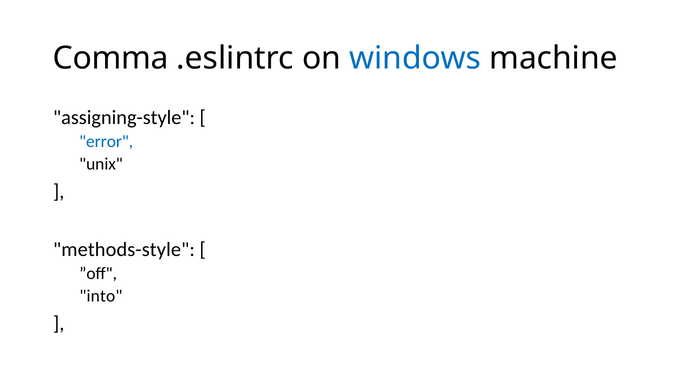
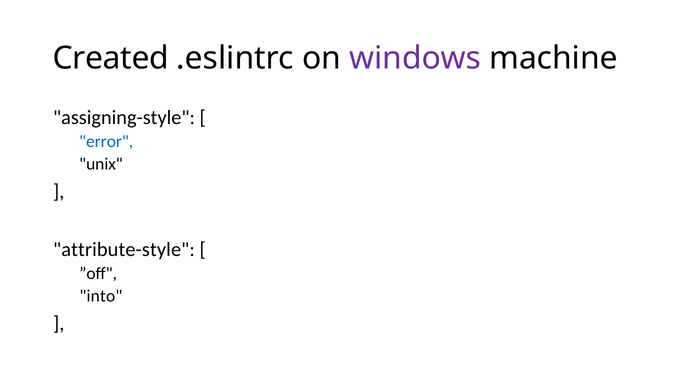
Comma: Comma -> Created
windows colour: blue -> purple
methods-style: methods-style -> attribute-style
